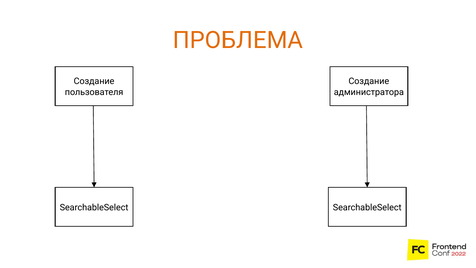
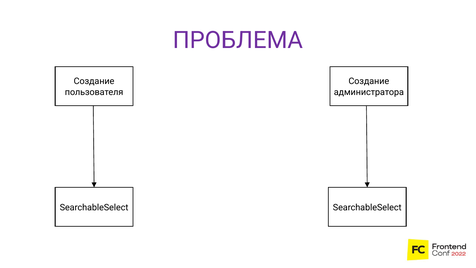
ПРОБЛЕМА colour: orange -> purple
